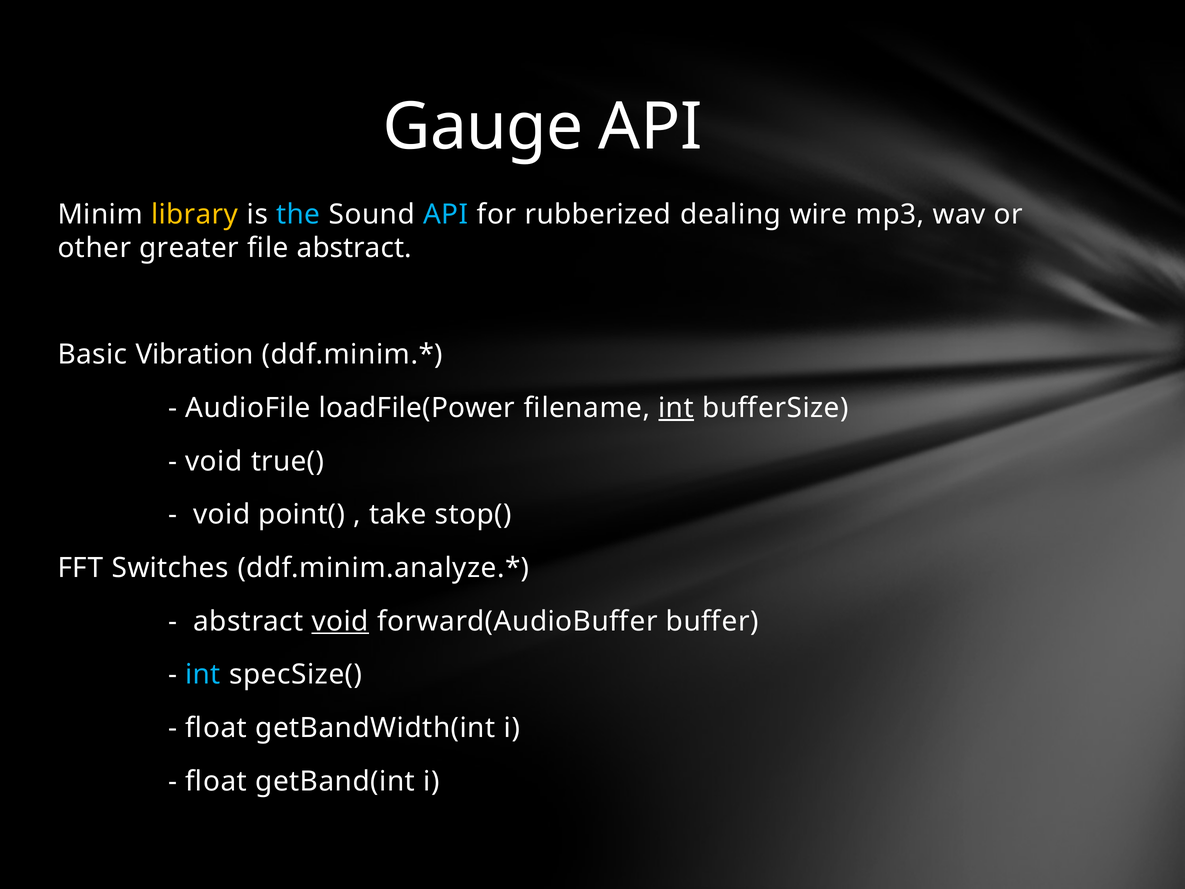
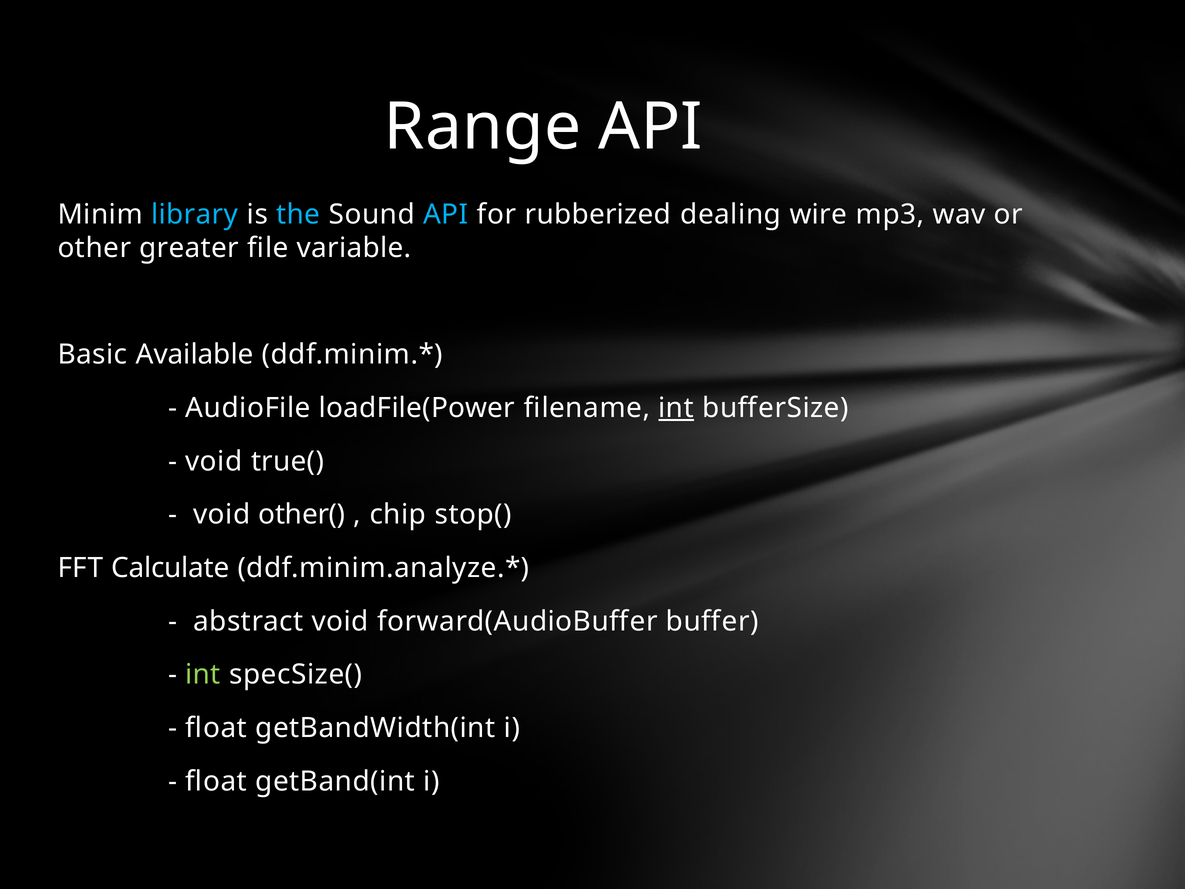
Gauge: Gauge -> Range
library colour: yellow -> light blue
file abstract: abstract -> variable
Vibration: Vibration -> Available
point(: point( -> other(
take: take -> chip
Switches: Switches -> Calculate
void at (340, 621) underline: present -> none
int at (203, 674) colour: light blue -> light green
